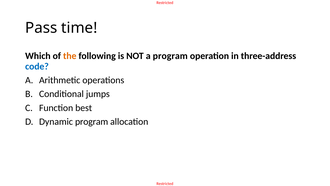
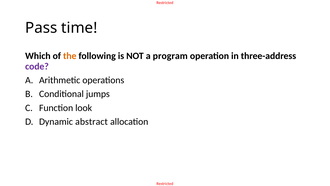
code colour: blue -> purple
best: best -> look
Dynamic program: program -> abstract
